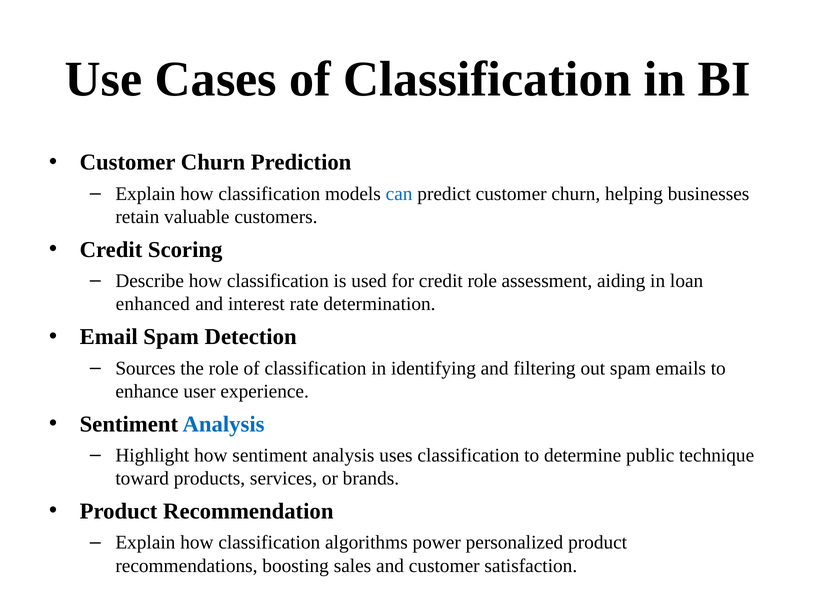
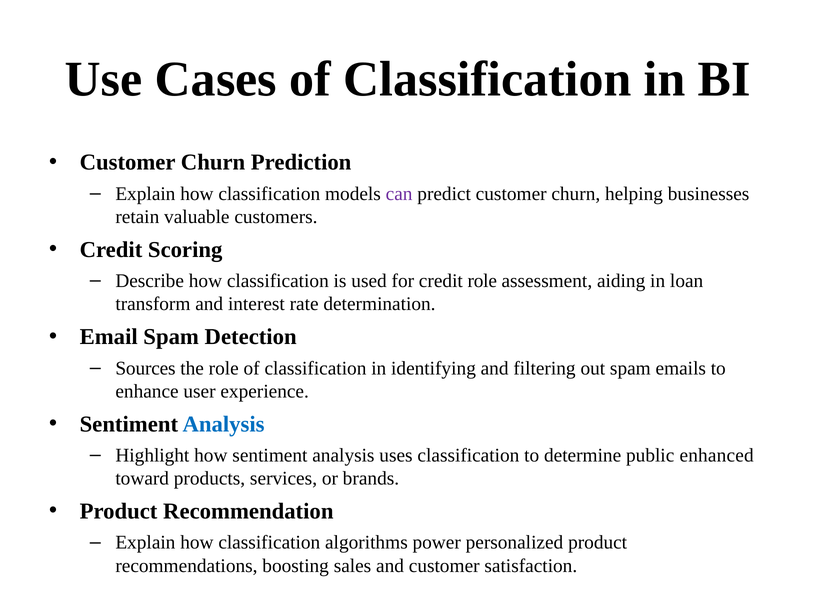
can colour: blue -> purple
enhanced: enhanced -> transform
technique: technique -> enhanced
